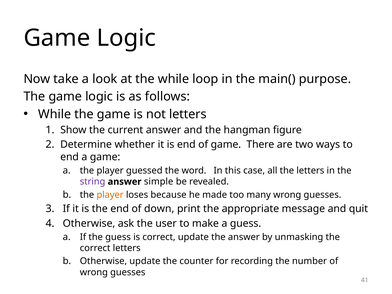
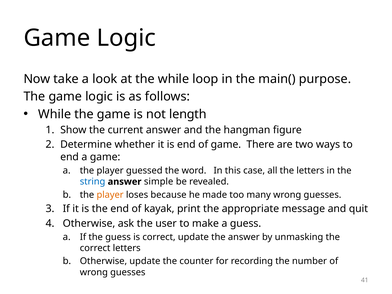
not letters: letters -> length
string colour: purple -> blue
down: down -> kayak
